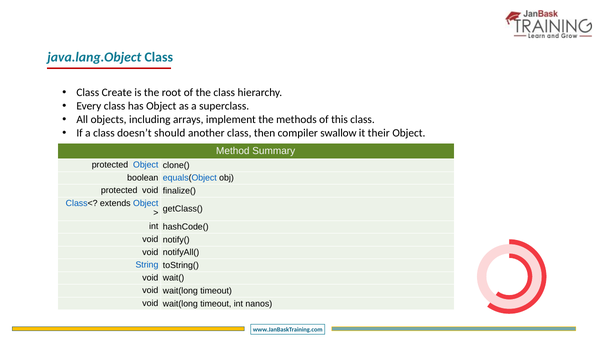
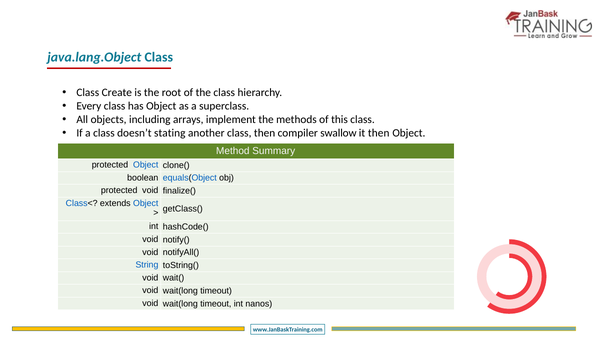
should: should -> stating
it their: their -> then
